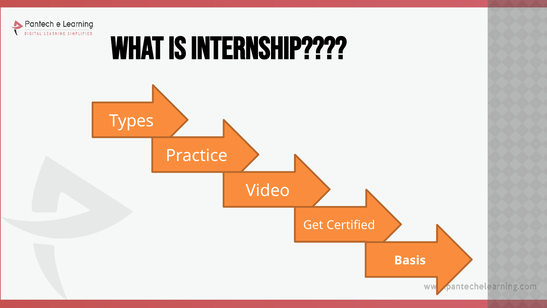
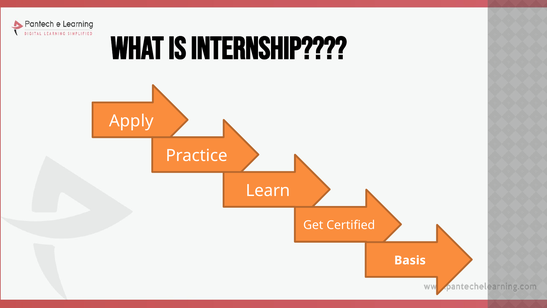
Types: Types -> Apply
Video: Video -> Learn
